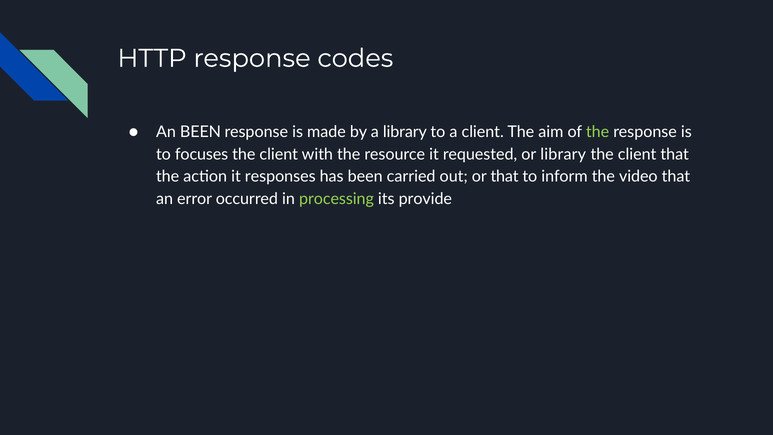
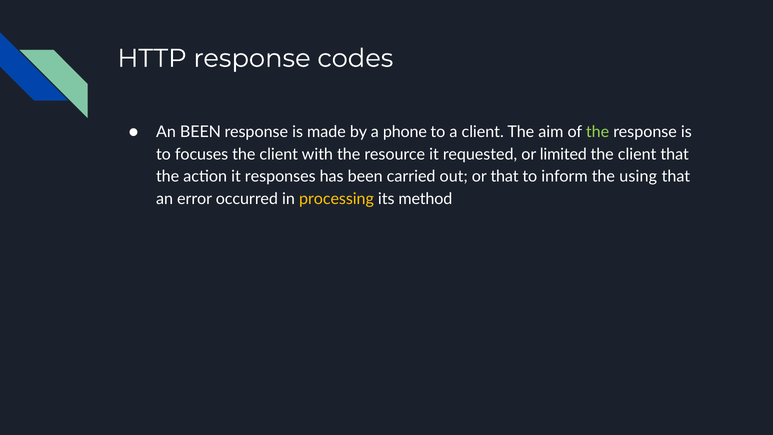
a library: library -> phone
or library: library -> limited
video: video -> using
processing colour: light green -> yellow
provide: provide -> method
